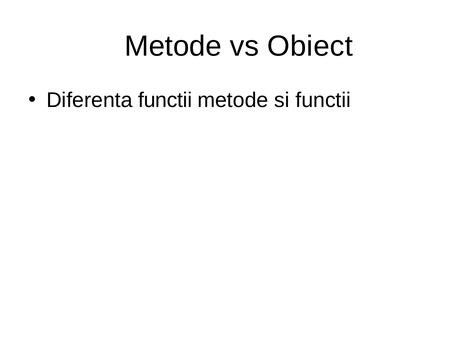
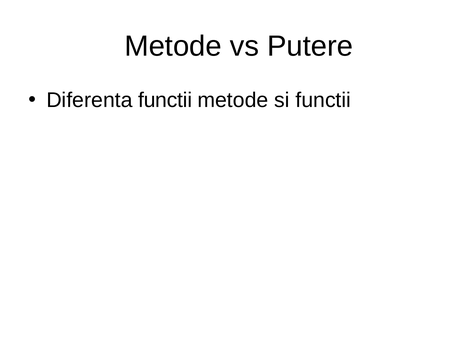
Obiect: Obiect -> Putere
